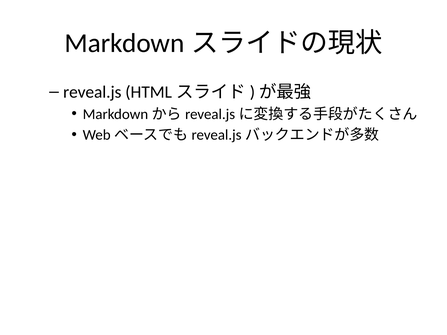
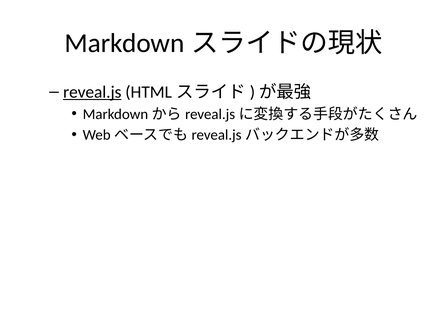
reveal.js underline: none -> present
